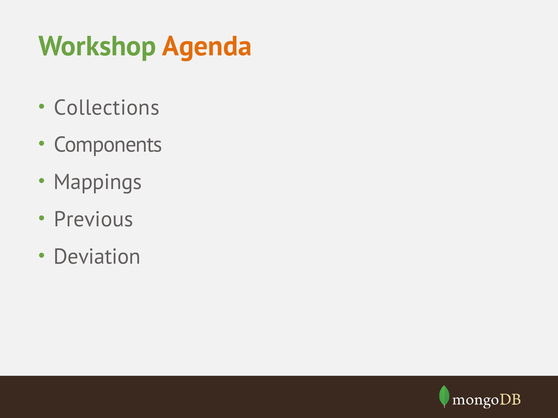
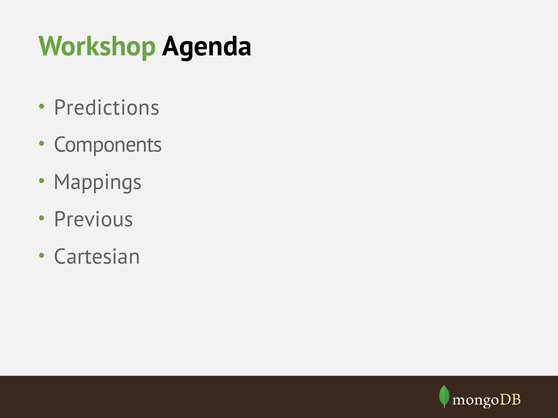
Agenda colour: orange -> black
Collections: Collections -> Predictions
Deviation: Deviation -> Cartesian
